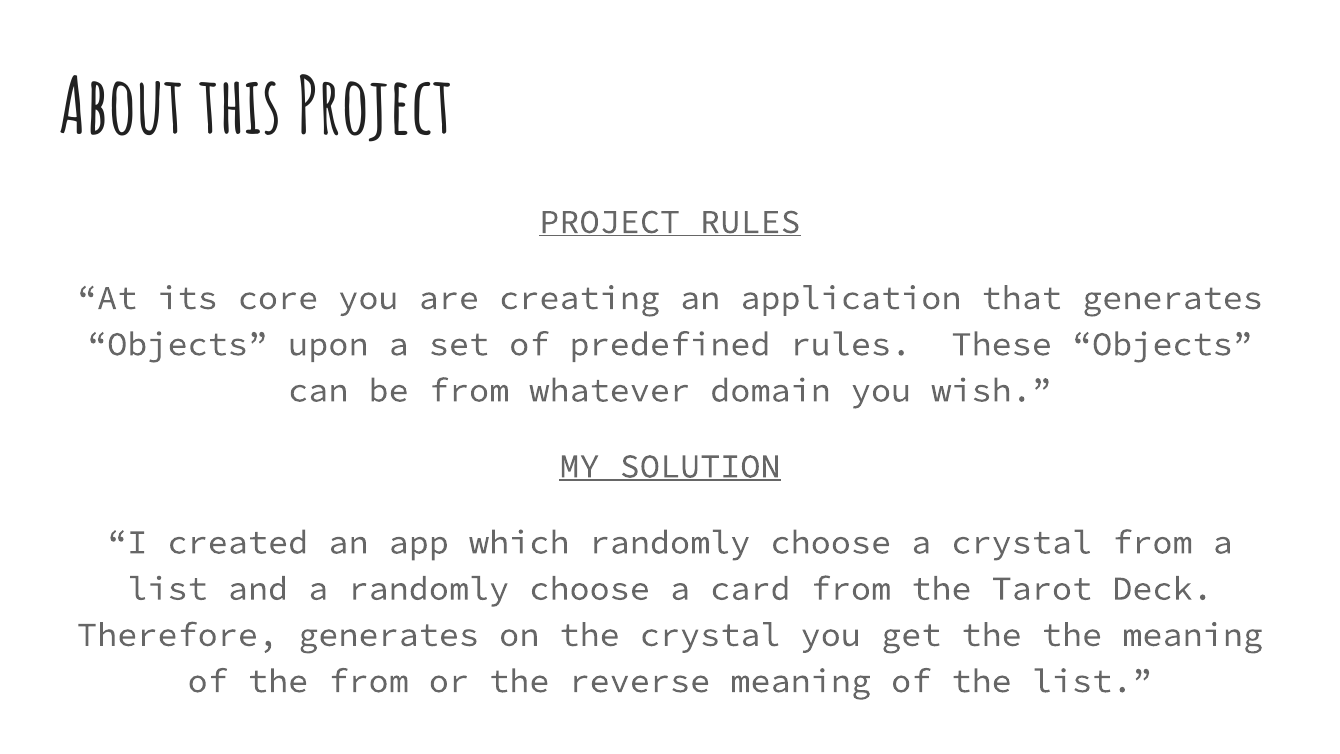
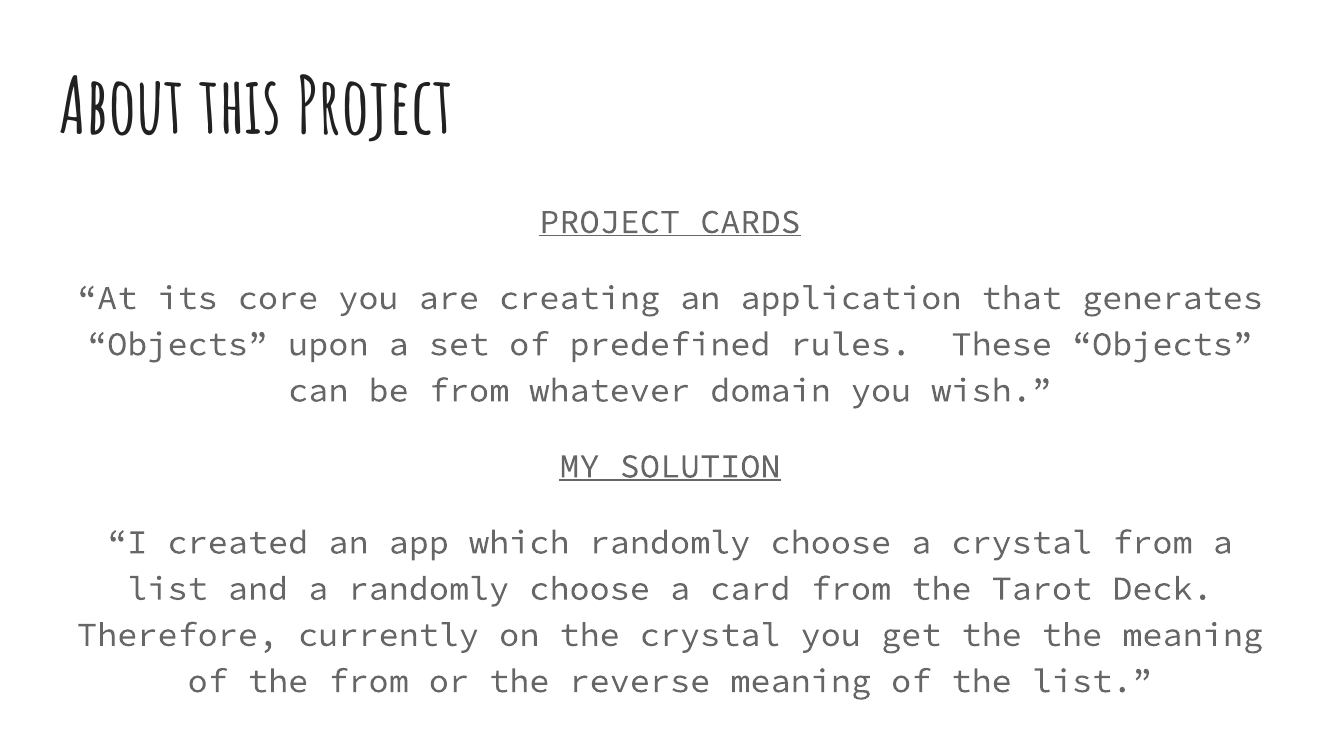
PROJECT RULES: RULES -> CARDS
Therefore generates: generates -> currently
